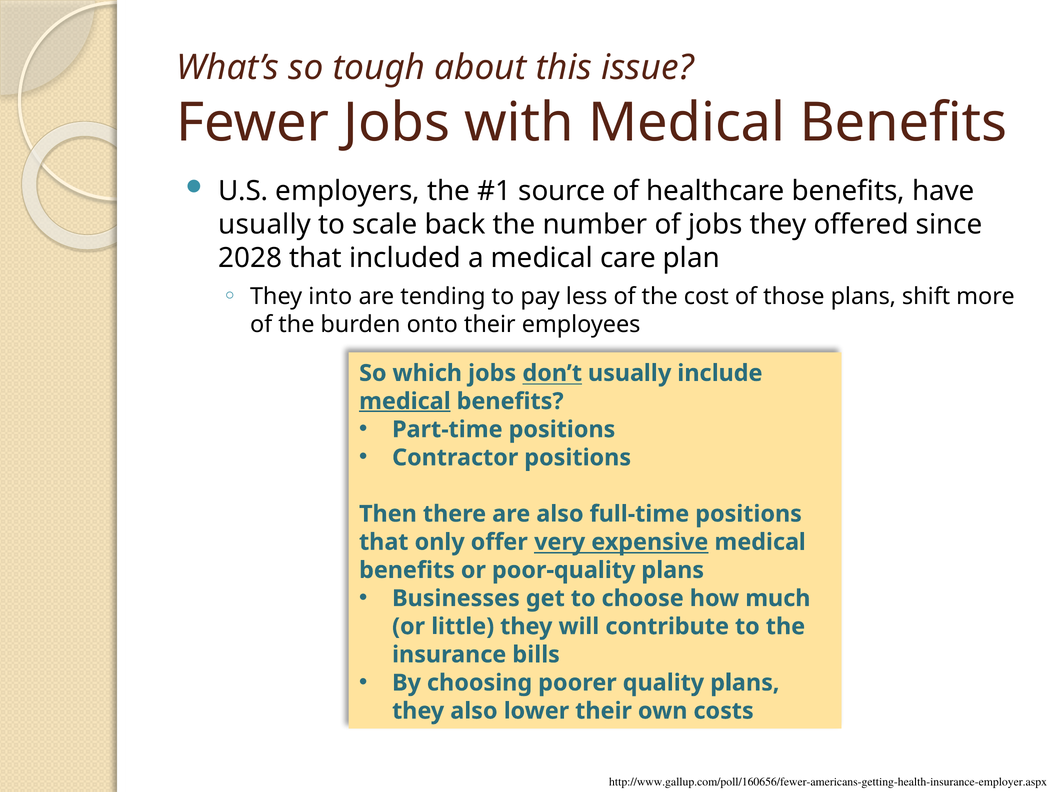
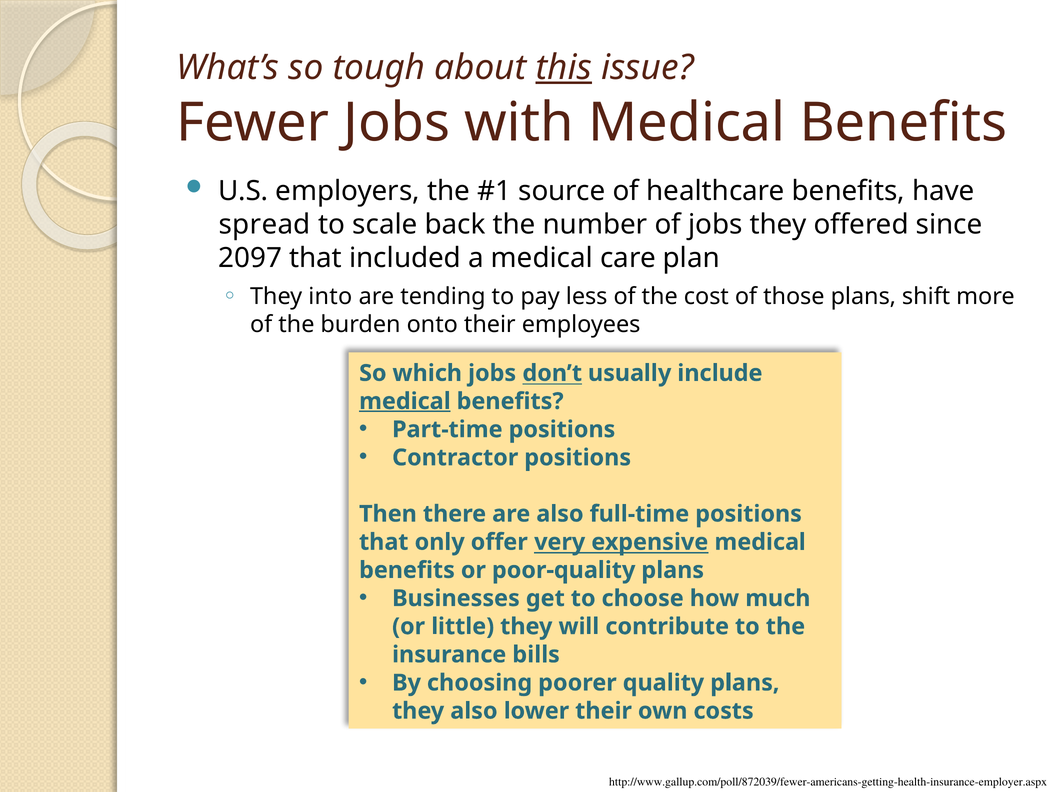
this underline: none -> present
usually at (265, 224): usually -> spread
2028: 2028 -> 2097
http://www.gallup.com/poll/160656/fewer-americans-getting-health-insurance-employer.aspx: http://www.gallup.com/poll/160656/fewer-americans-getting-health-insurance-employer.aspx -> http://www.gallup.com/poll/872039/fewer-americans-getting-health-insurance-employer.aspx
